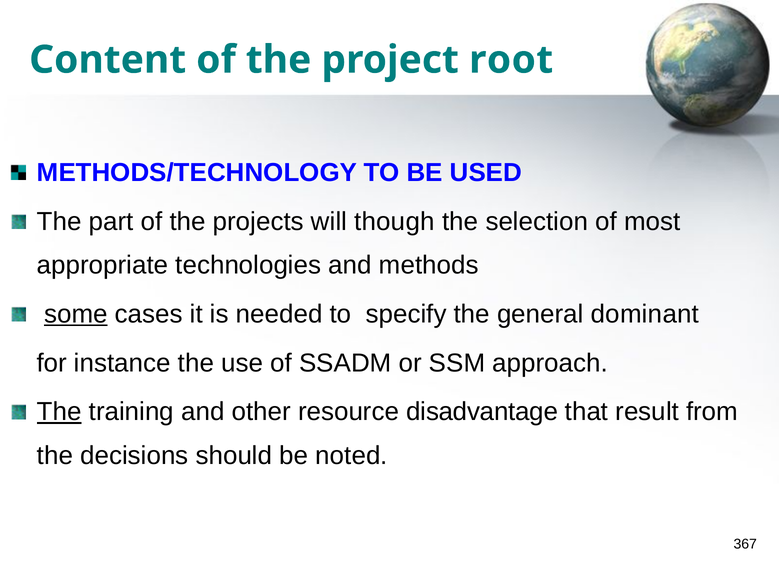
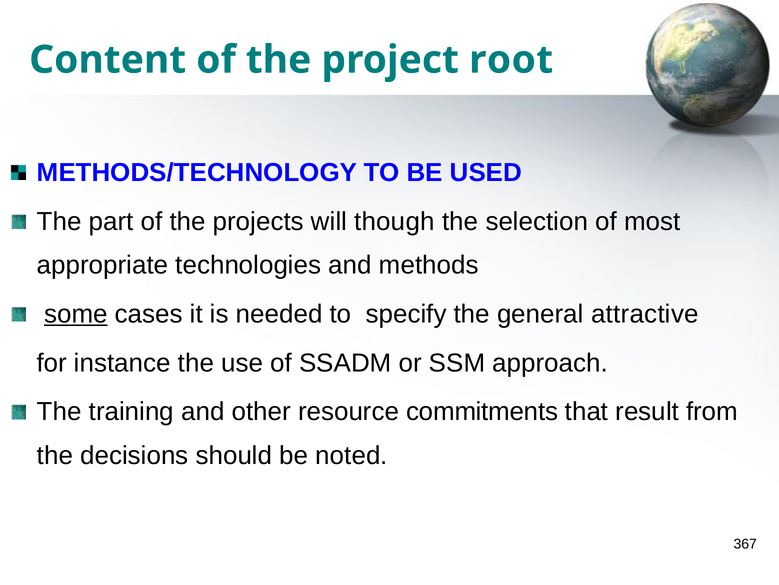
dominant: dominant -> attractive
The at (59, 411) underline: present -> none
disadvantage: disadvantage -> commitments
